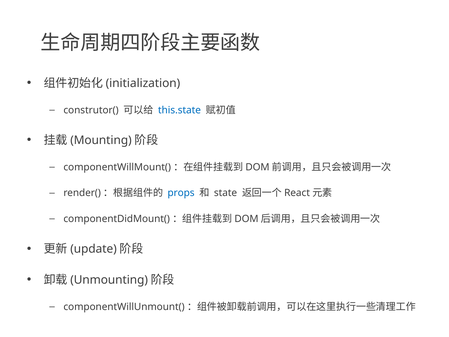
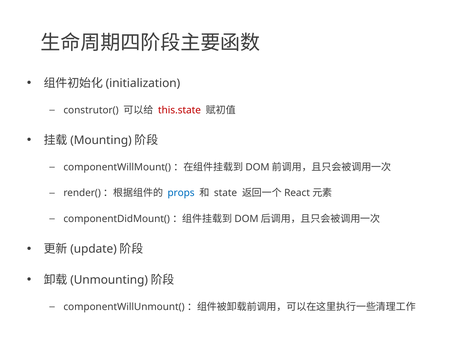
this.state colour: blue -> red
